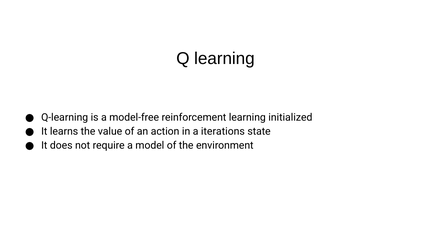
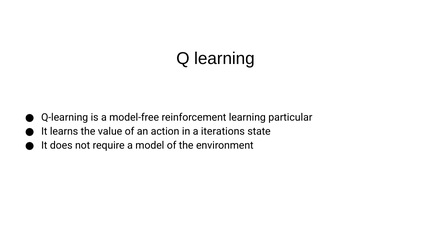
initialized: initialized -> particular
